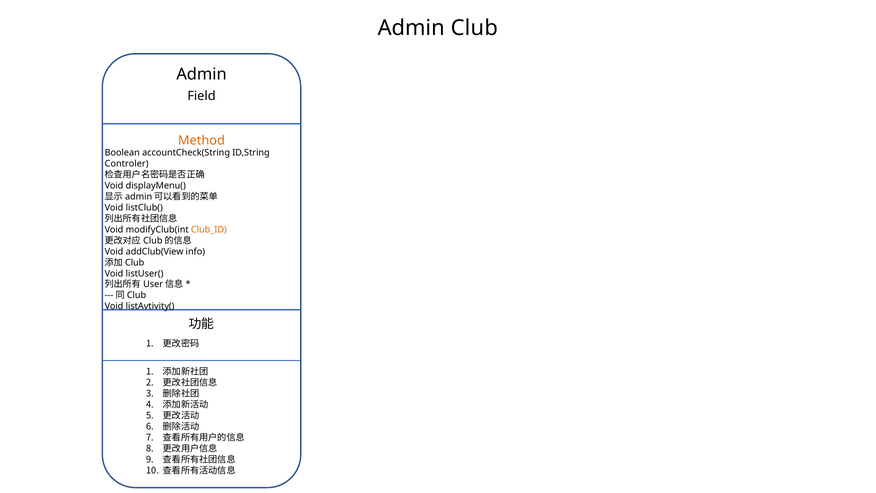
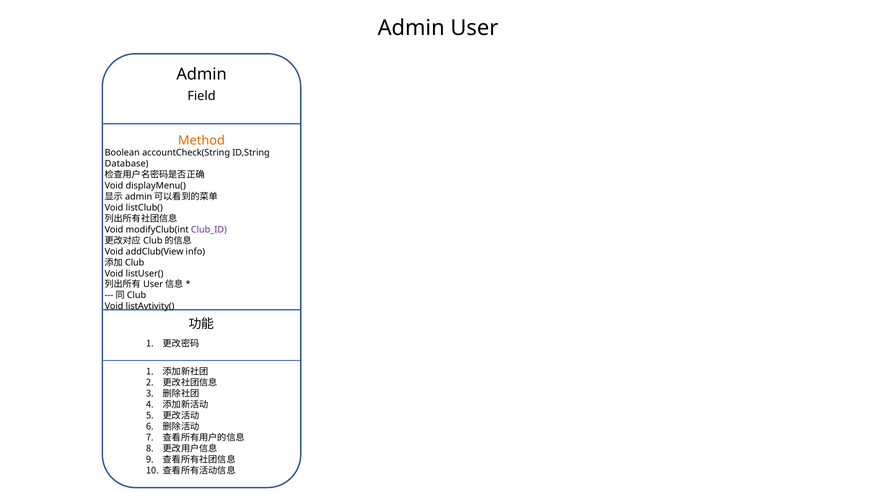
Club: Club -> User
Controler: Controler -> Database
Club_ID colour: orange -> purple
